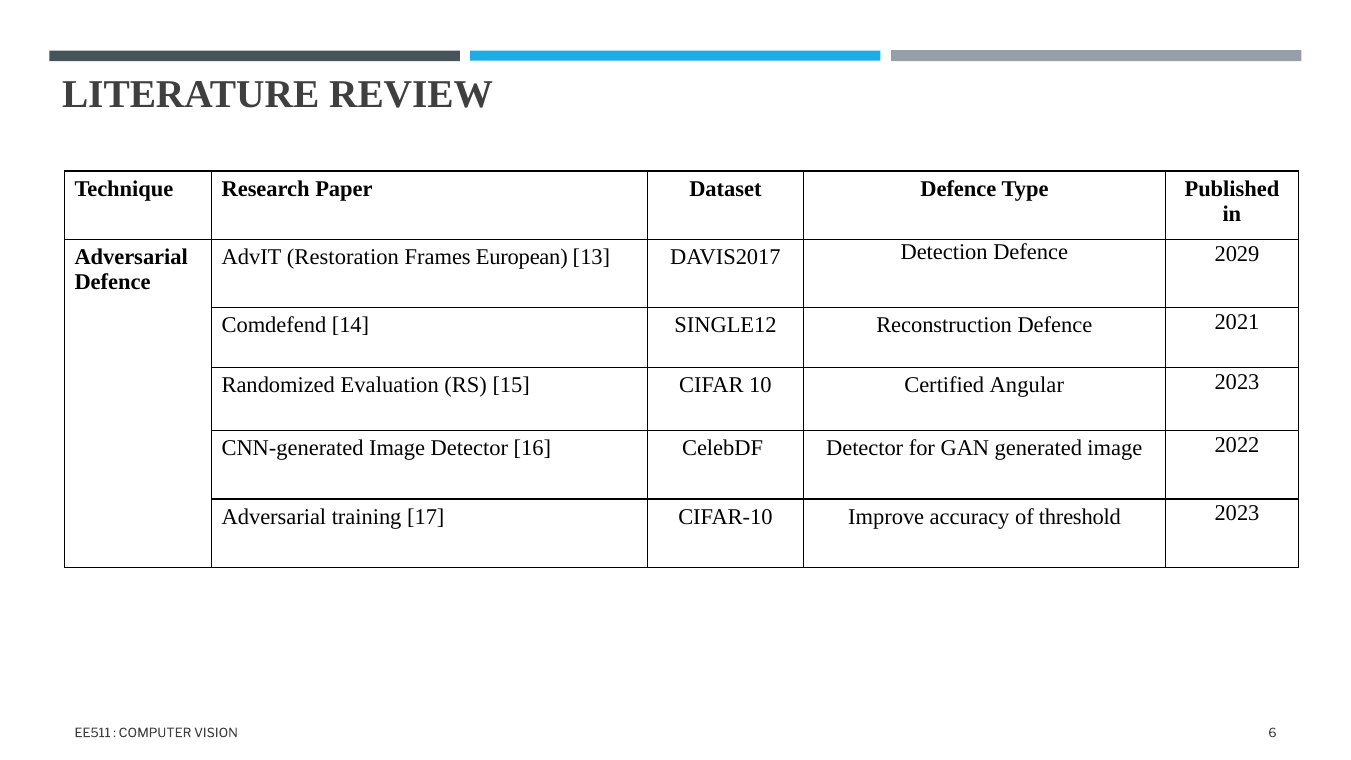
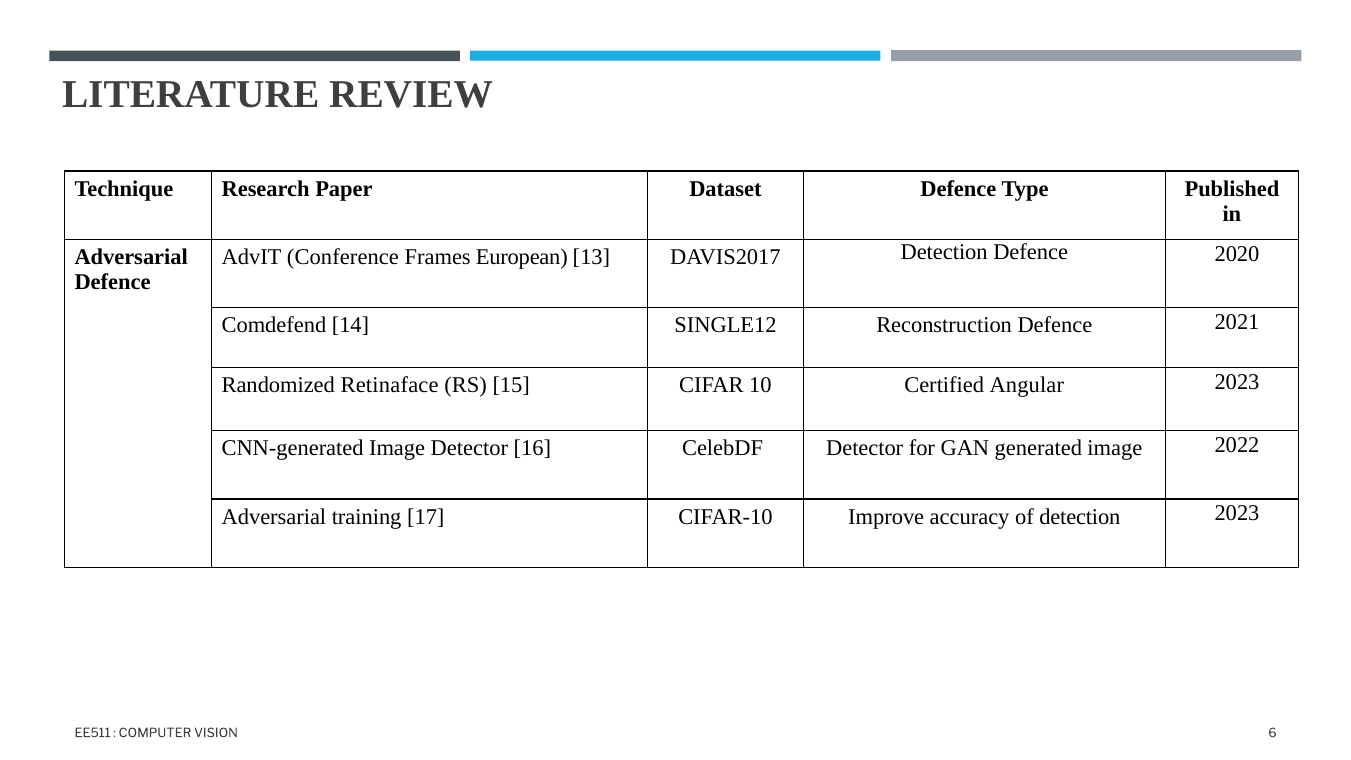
Restoration: Restoration -> Conference
2029: 2029 -> 2020
Evaluation: Evaluation -> Retinaface
of threshold: threshold -> detection
